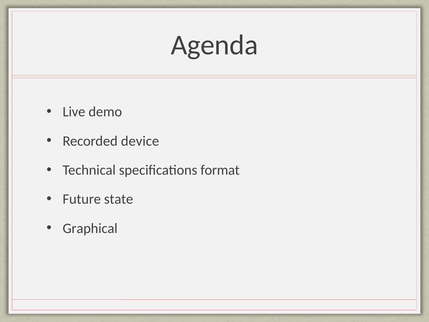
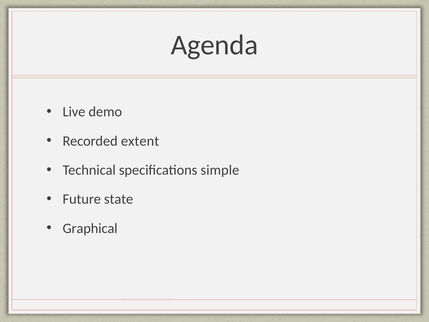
device: device -> extent
format: format -> simple
